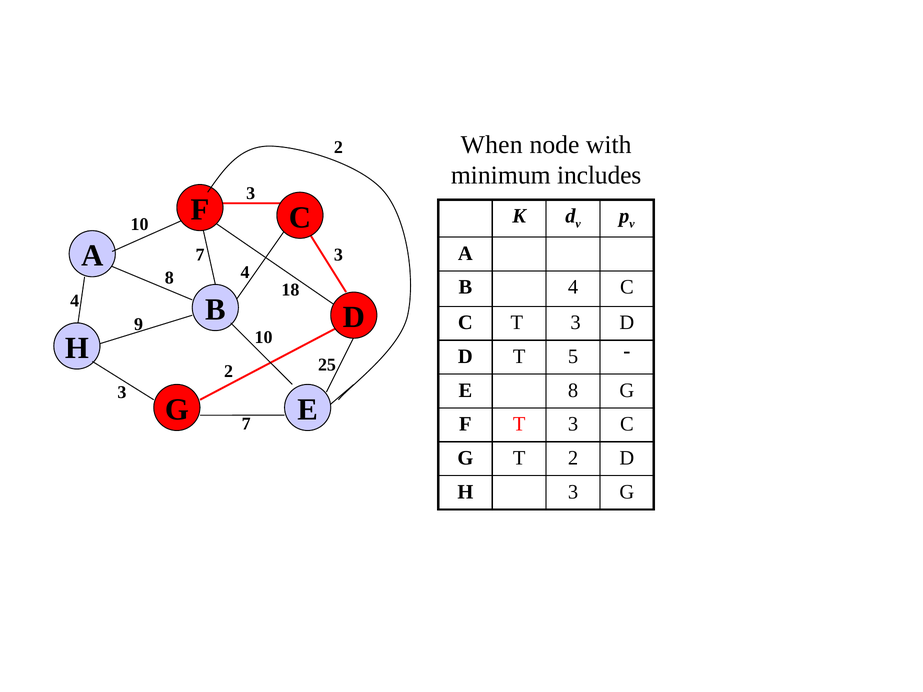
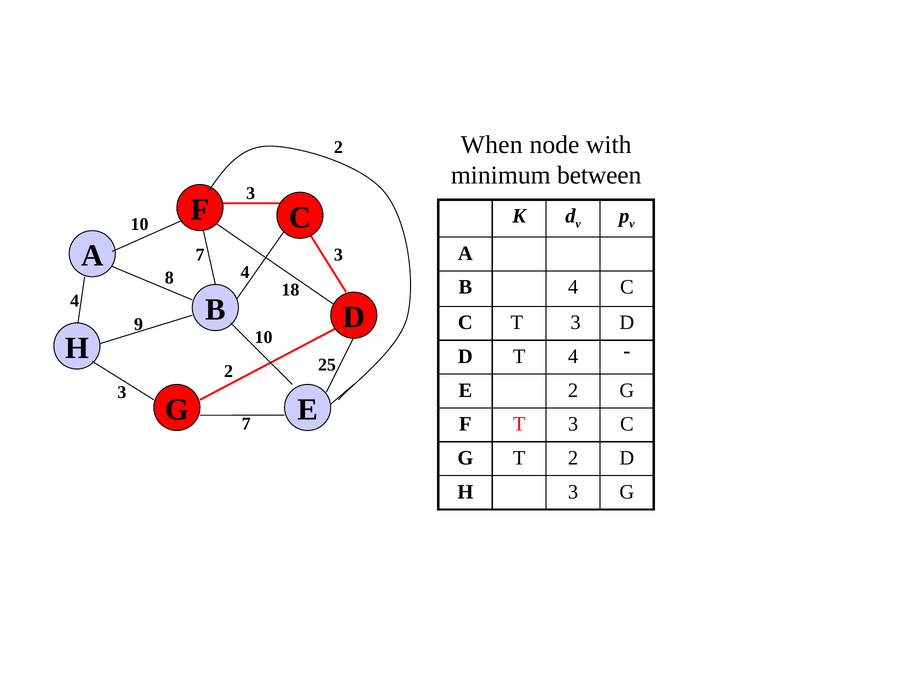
includes: includes -> between
T 5: 5 -> 4
E 8: 8 -> 2
